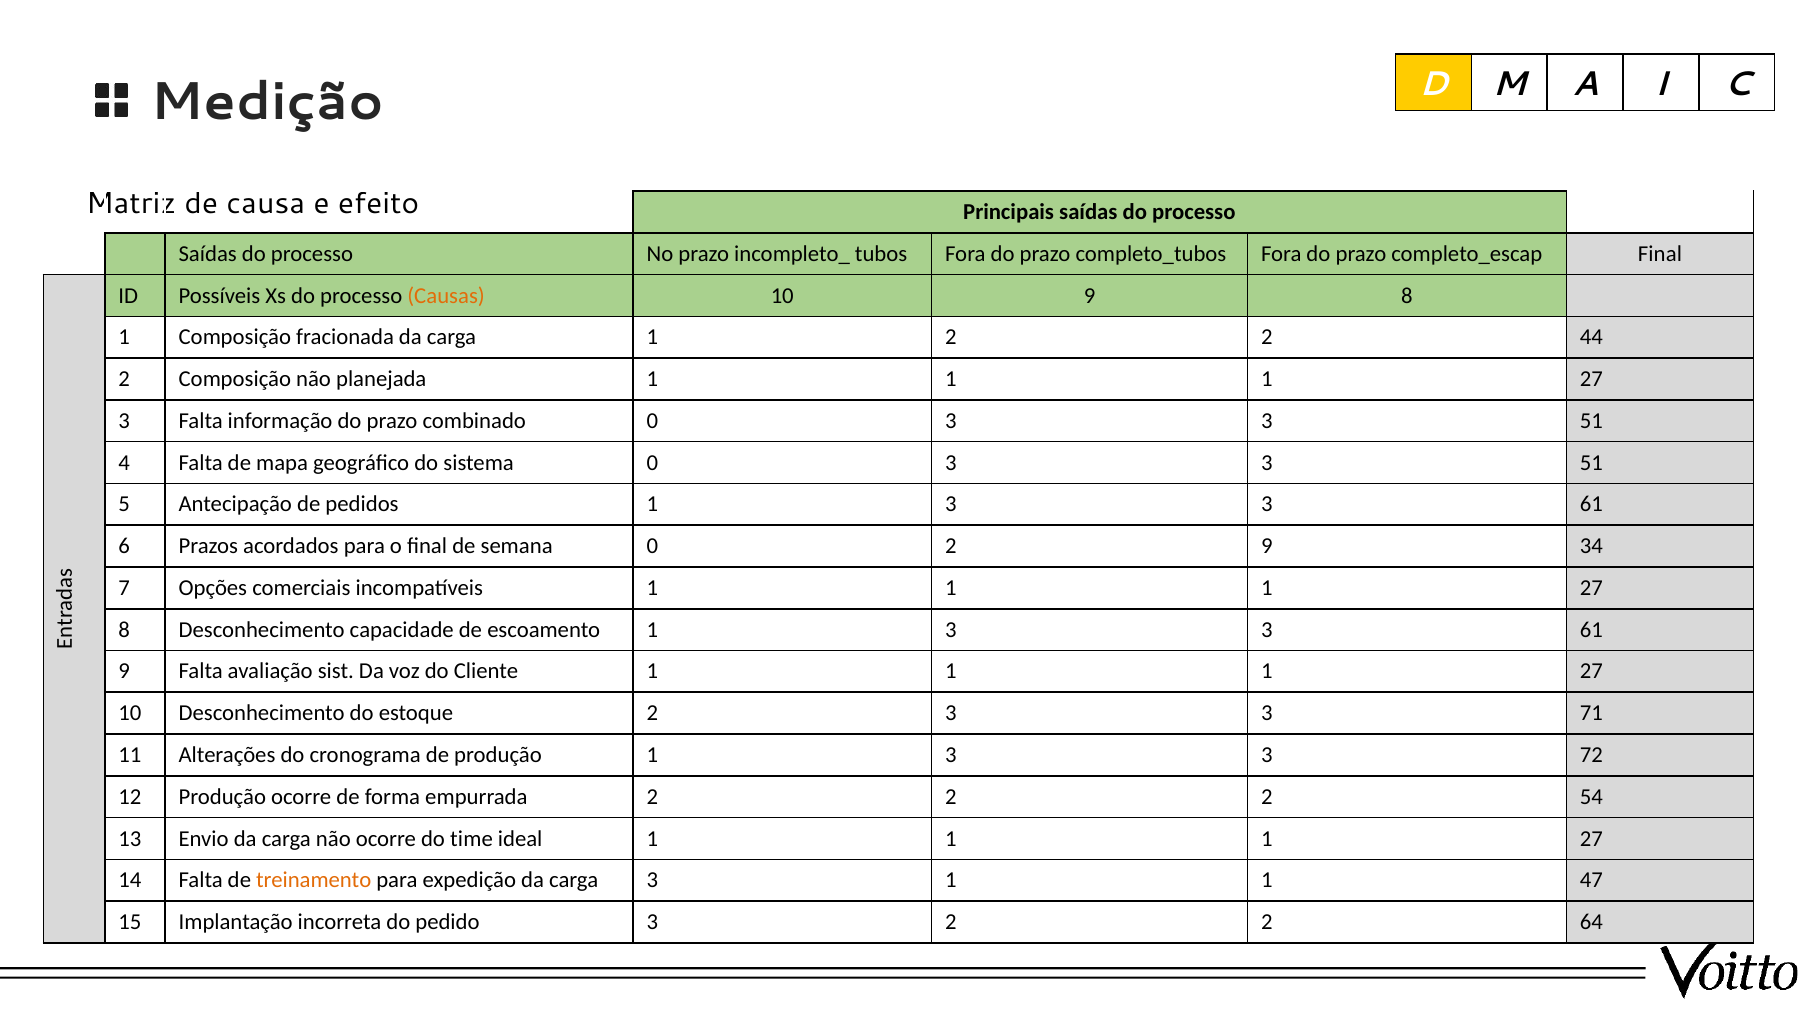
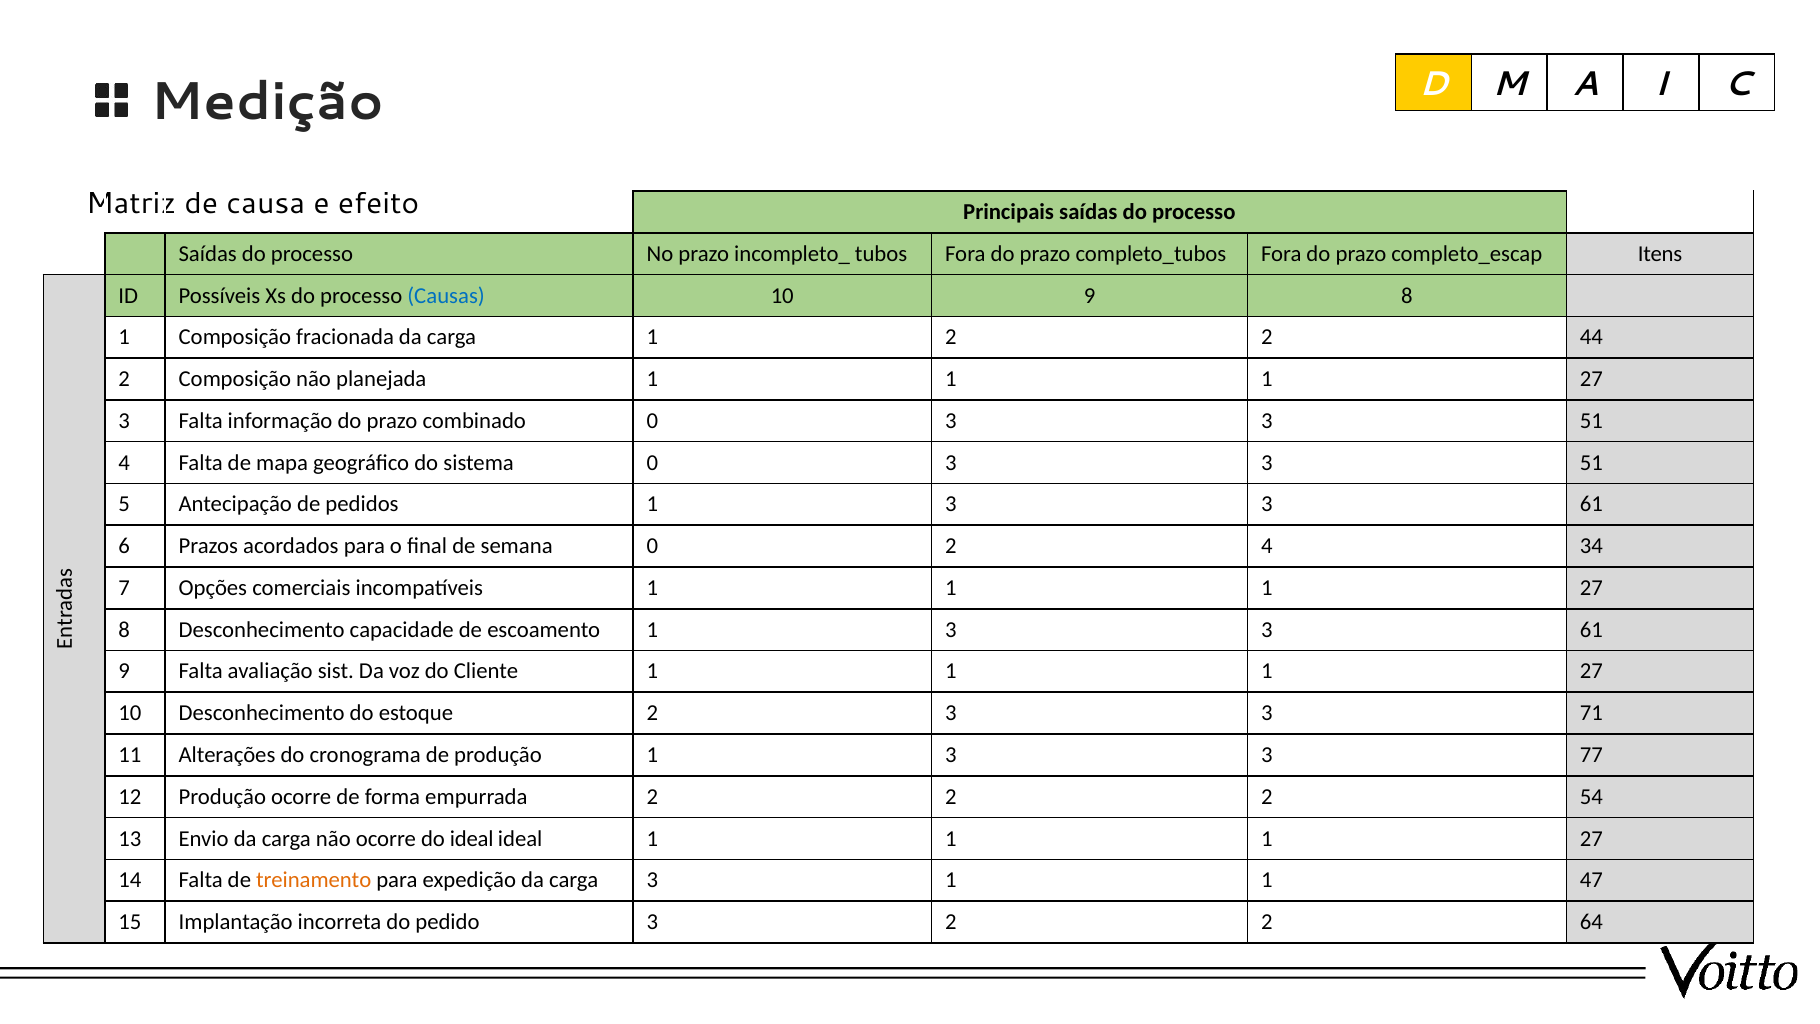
Final at (1660, 254): Final -> Itens
Causas colour: orange -> blue
2 9: 9 -> 4
72: 72 -> 77
do time: time -> ideal
